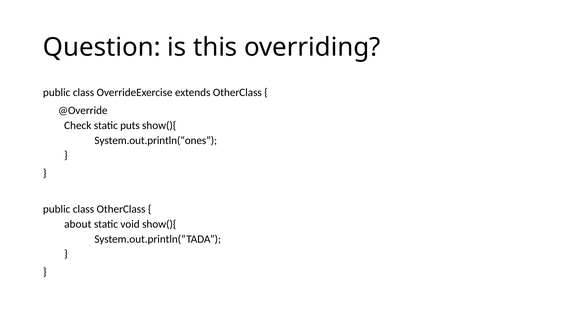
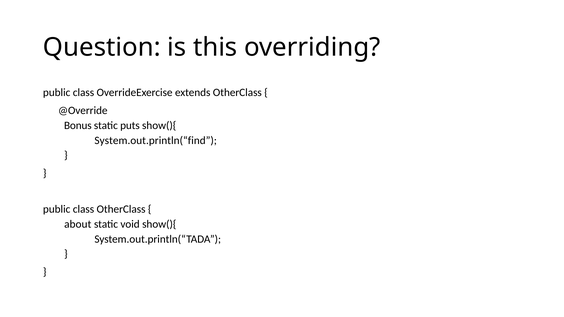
Check: Check -> Bonus
System.out.println(“ones: System.out.println(“ones -> System.out.println(“find
